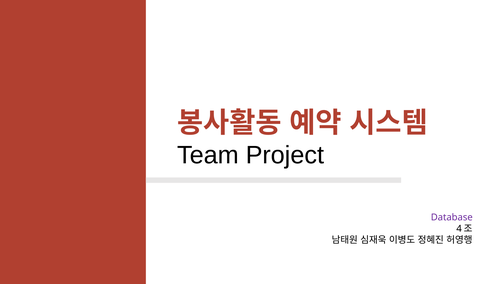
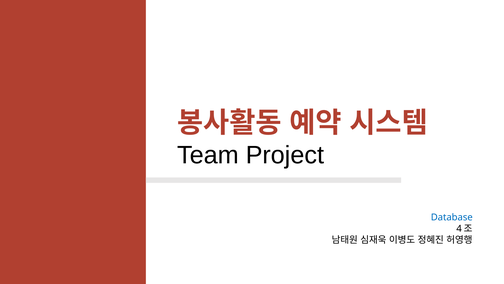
Database colour: purple -> blue
